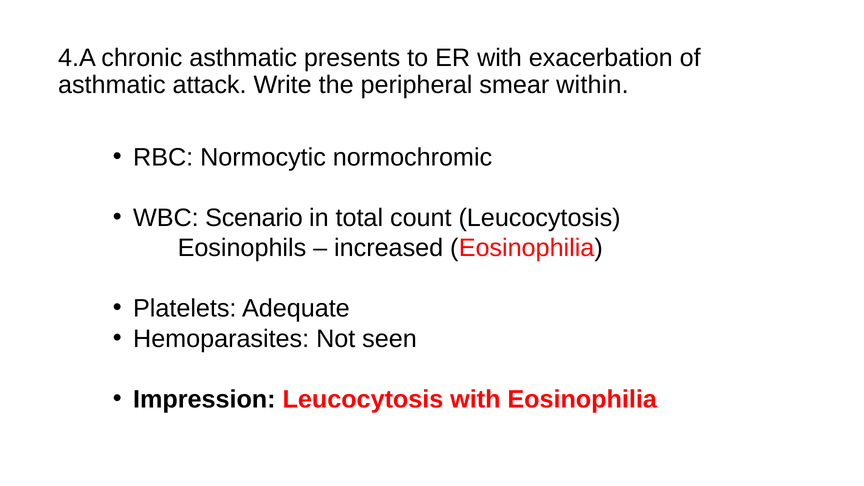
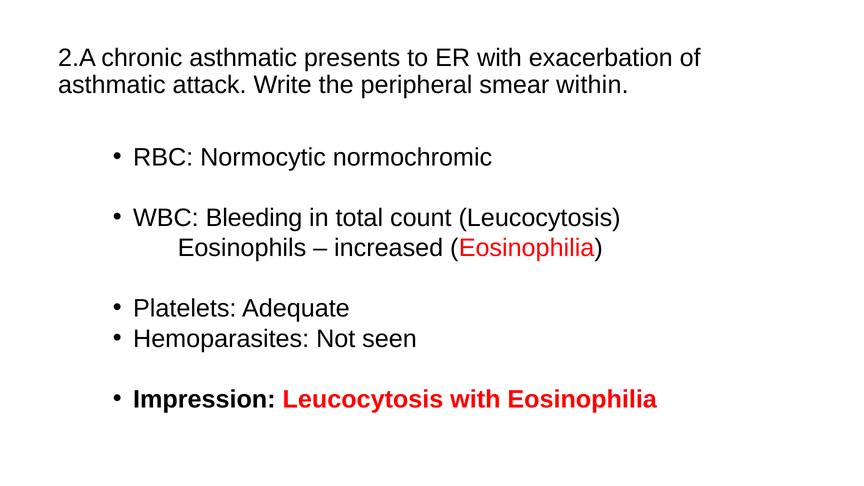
4.A: 4.A -> 2.A
Scenario: Scenario -> Bleeding
